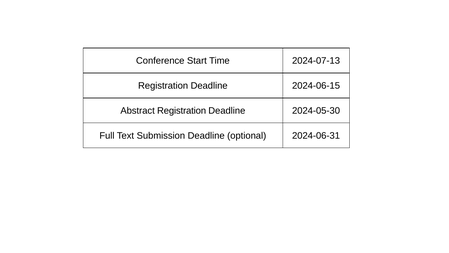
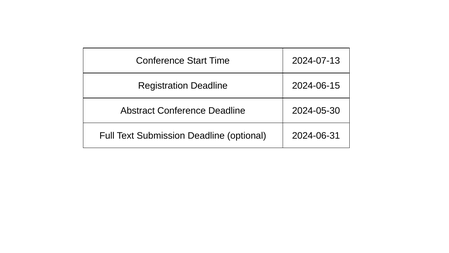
Abstract Registration: Registration -> Conference
